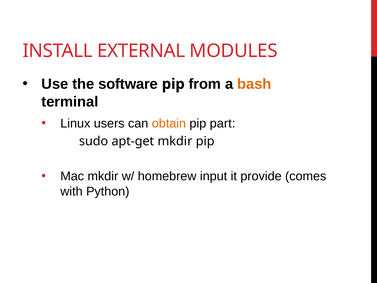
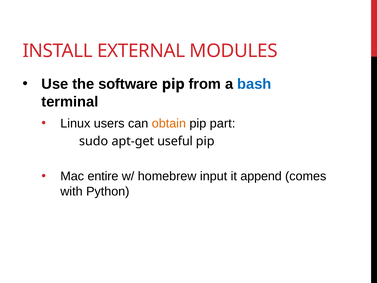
bash colour: orange -> blue
apt-get mkdir: mkdir -> useful
Mac mkdir: mkdir -> entire
provide: provide -> append
